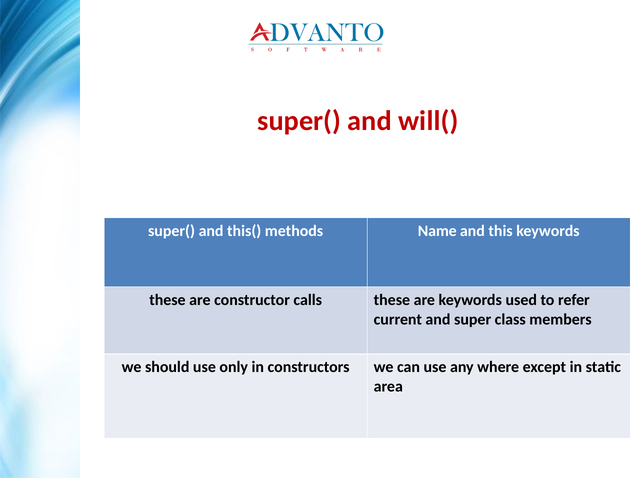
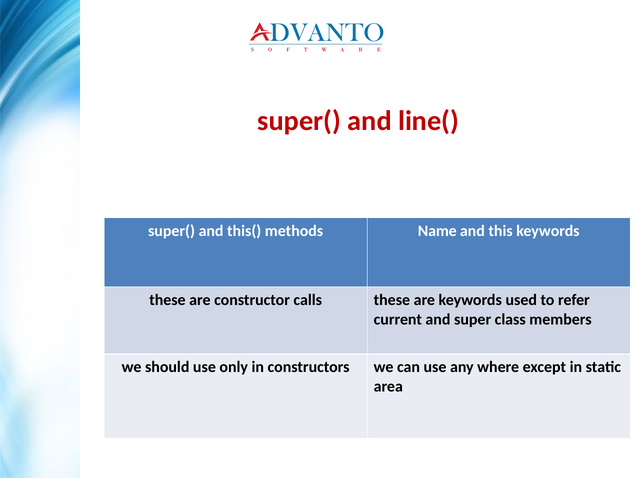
will(: will( -> line(
